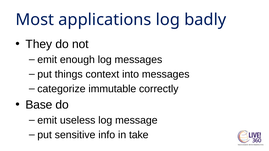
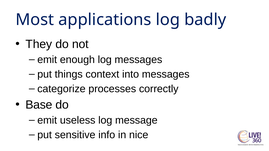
immutable: immutable -> processes
take: take -> nice
